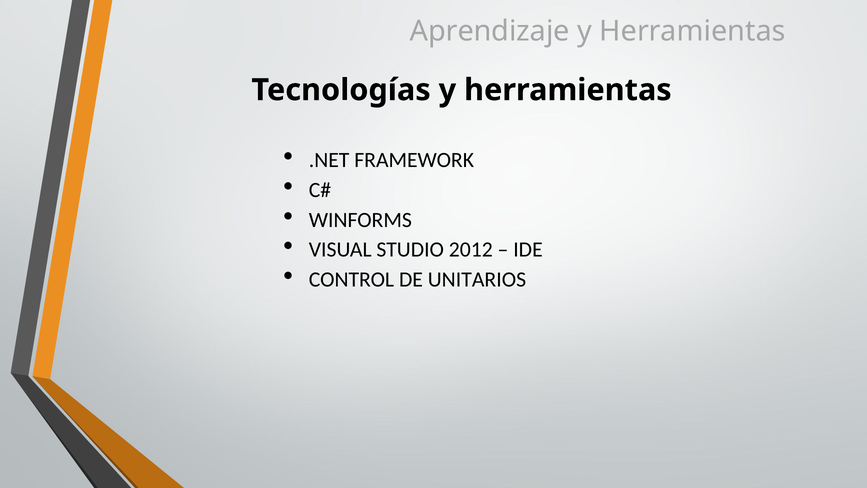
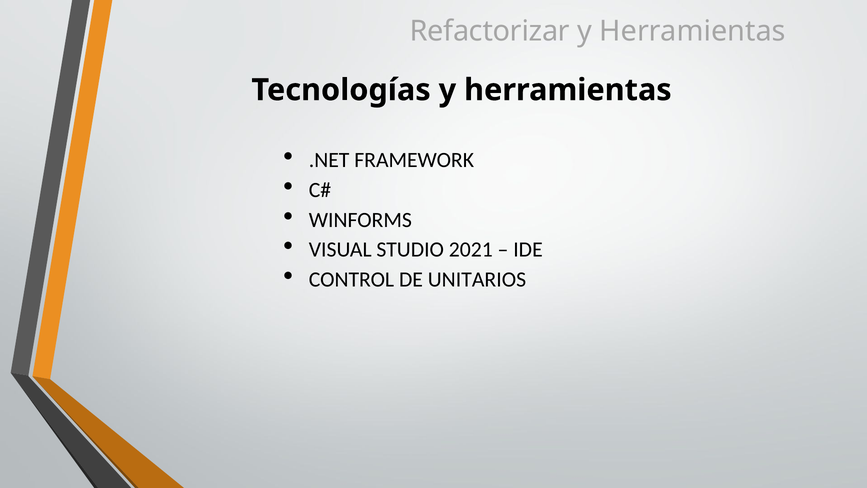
Aprendizaje: Aprendizaje -> Refactorizar
2012: 2012 -> 2021
